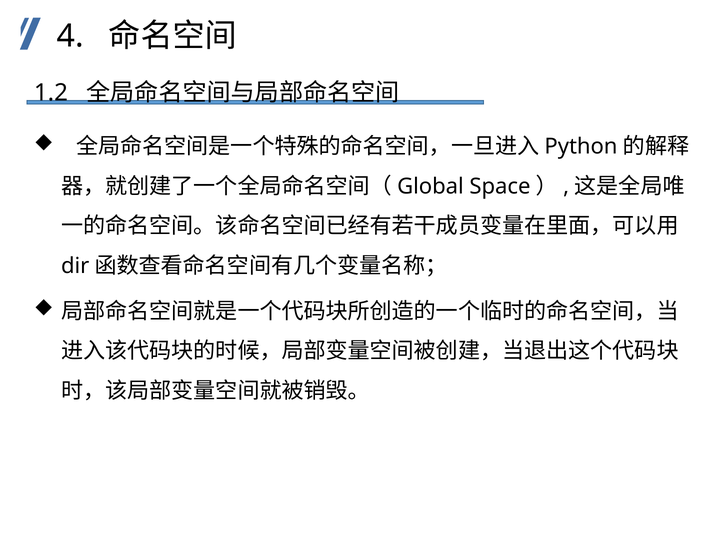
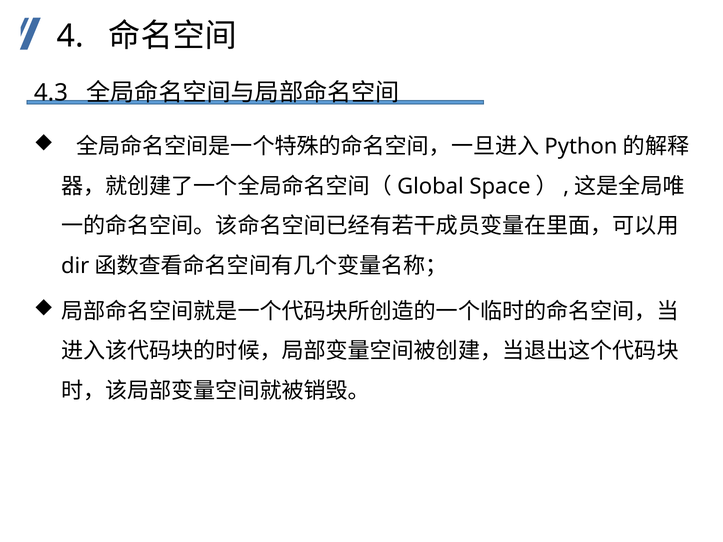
1.2: 1.2 -> 4.3
